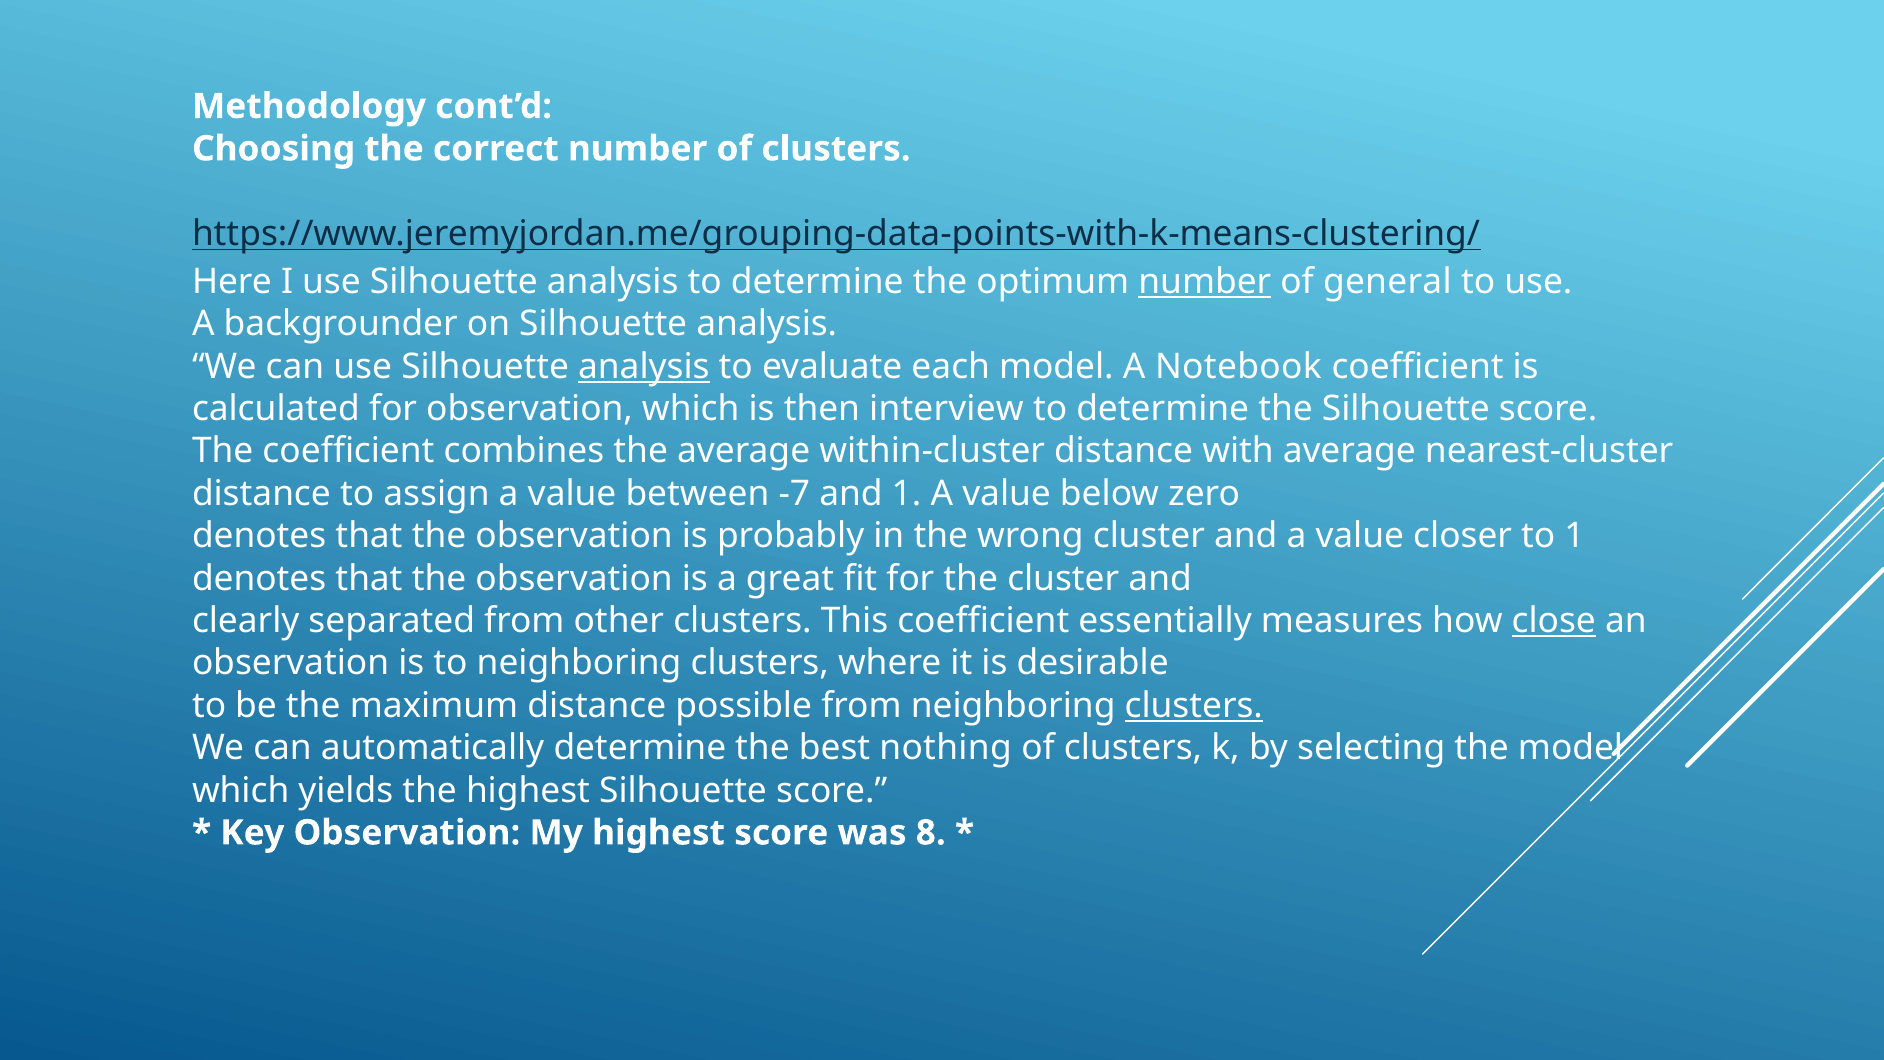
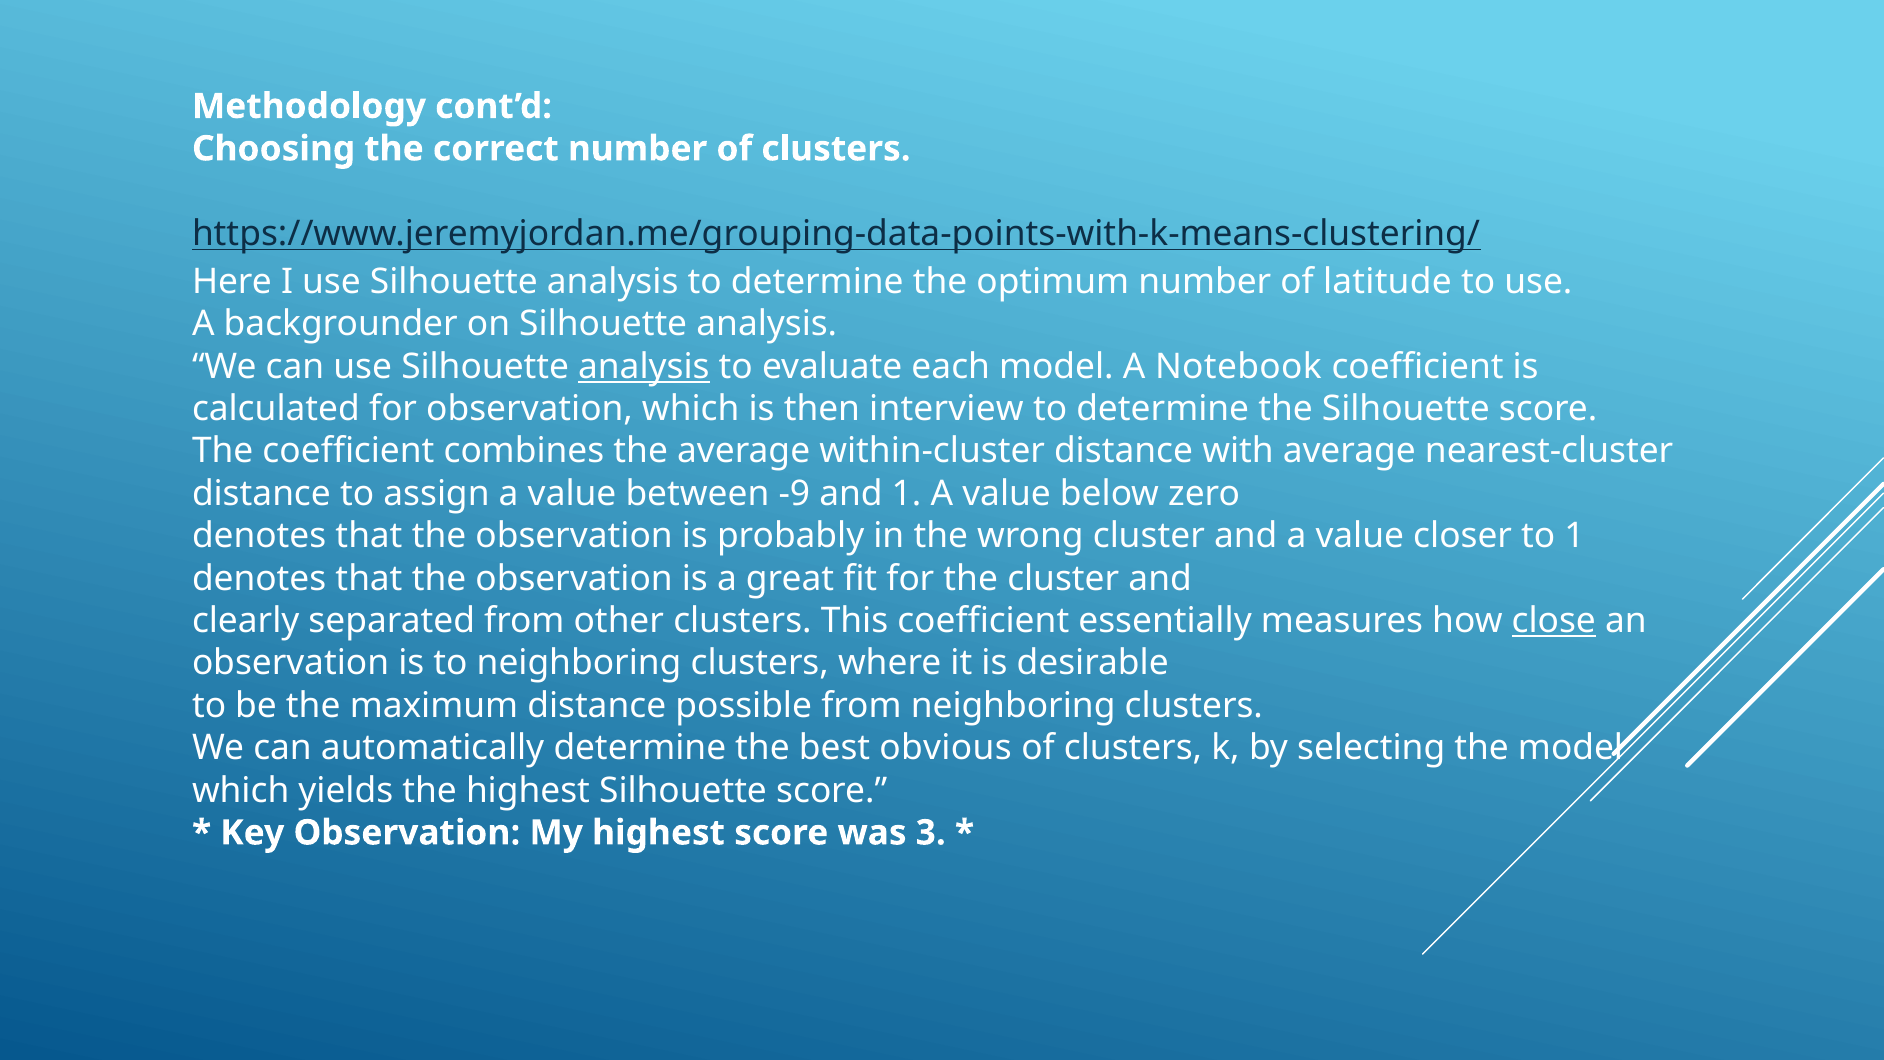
number at (1205, 282) underline: present -> none
general: general -> latitude
-7: -7 -> -9
clusters at (1194, 705) underline: present -> none
nothing: nothing -> obvious
8: 8 -> 3
